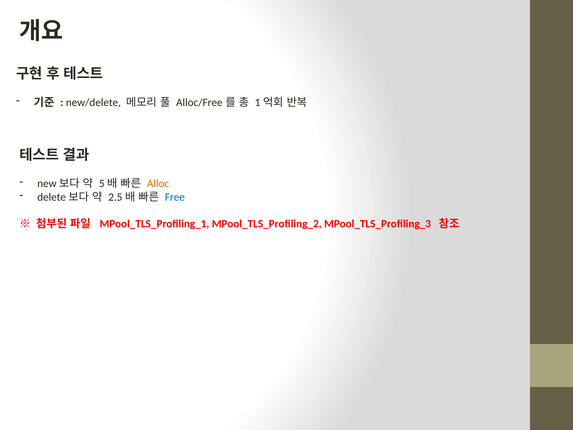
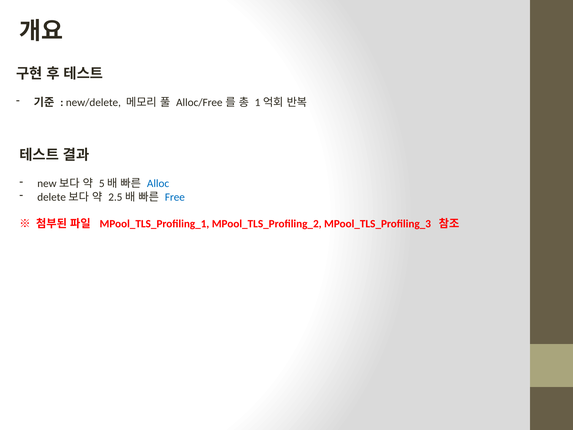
Alloc colour: orange -> blue
